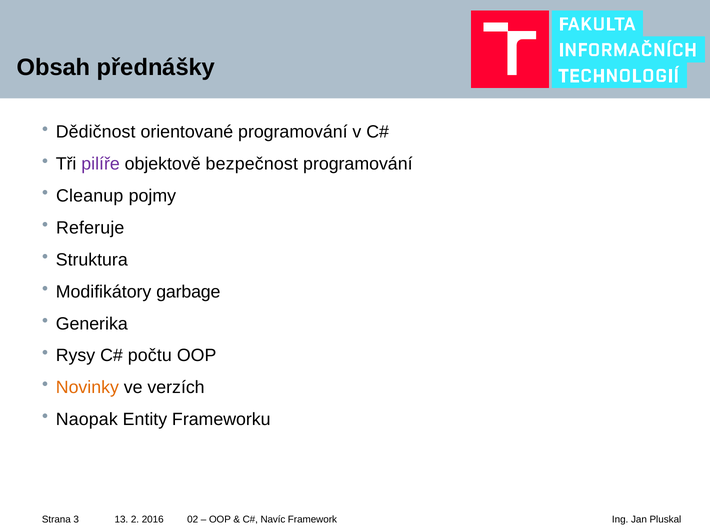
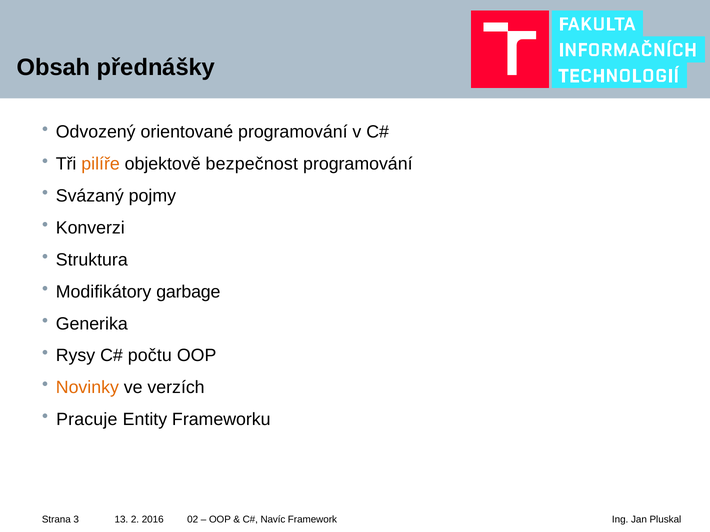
Dědičnost: Dědičnost -> Odvozený
pilíře colour: purple -> orange
Cleanup: Cleanup -> Svázaný
Referuje: Referuje -> Konverzi
Naopak: Naopak -> Pracuje
